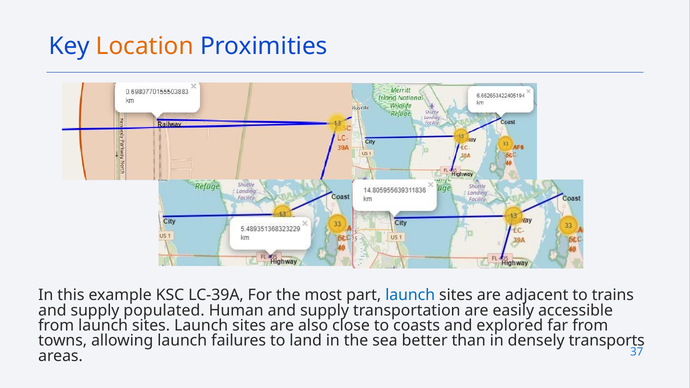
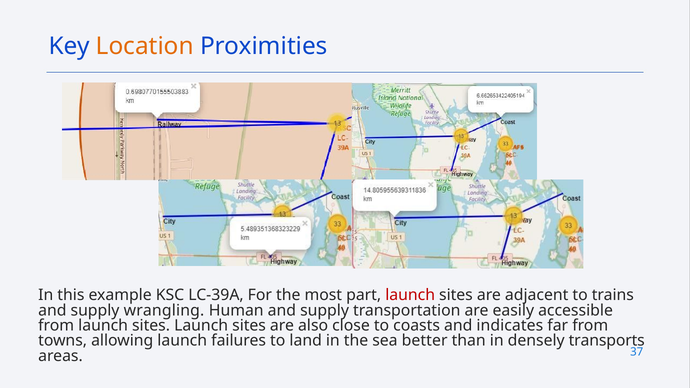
launch at (410, 295) colour: blue -> red
populated: populated -> wrangling
explored: explored -> indicates
